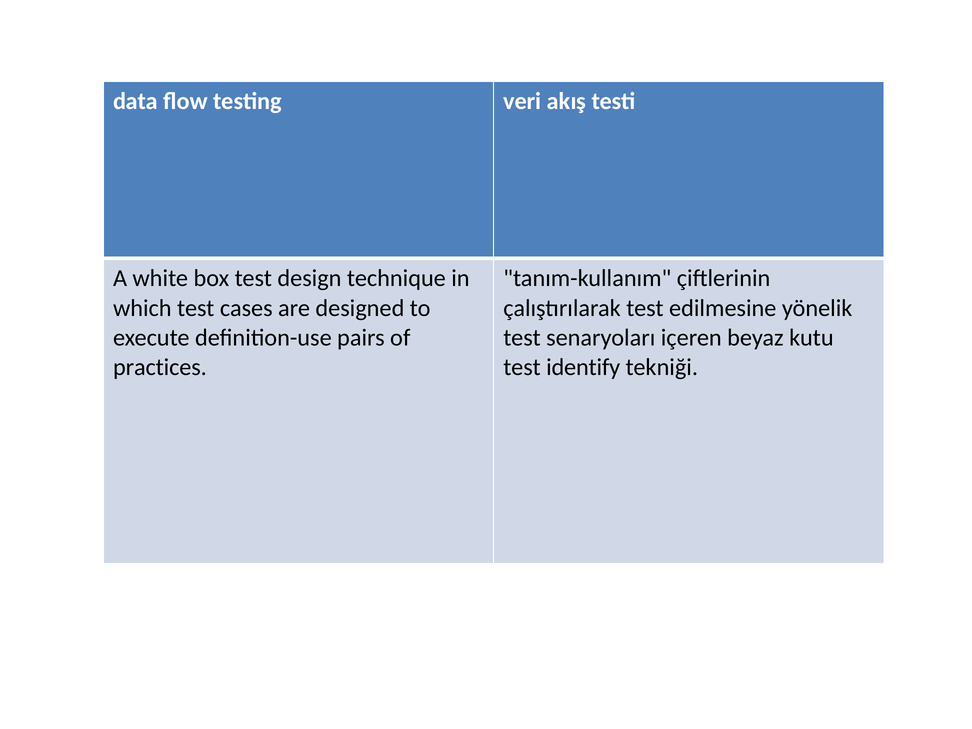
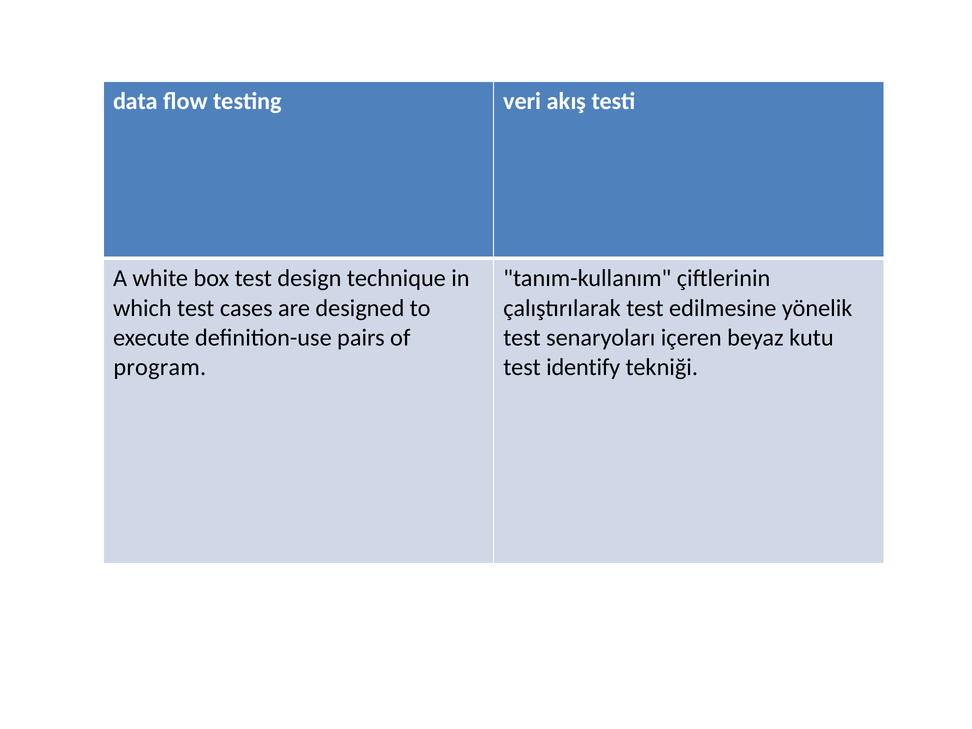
practices: practices -> program
